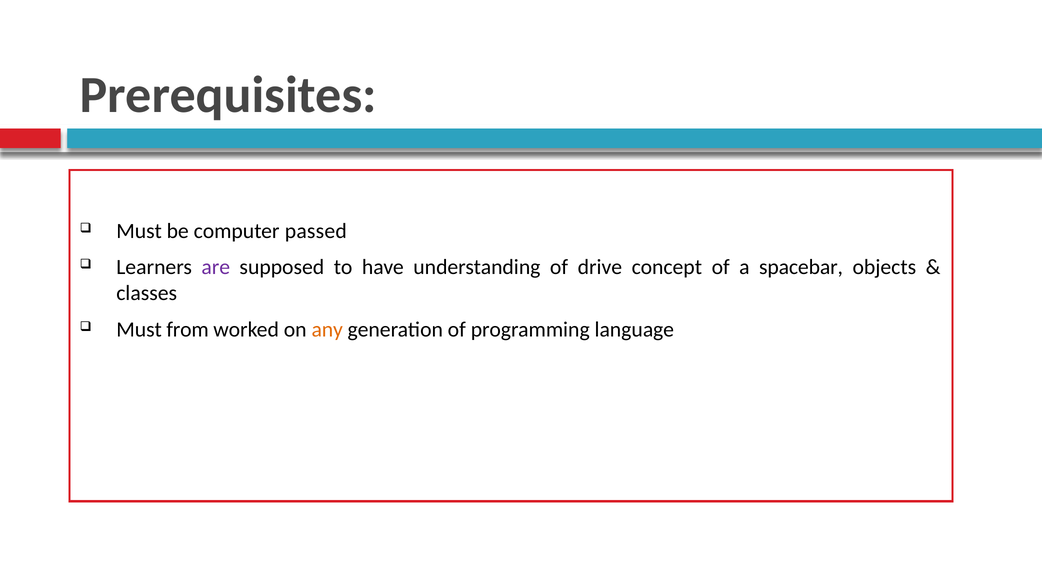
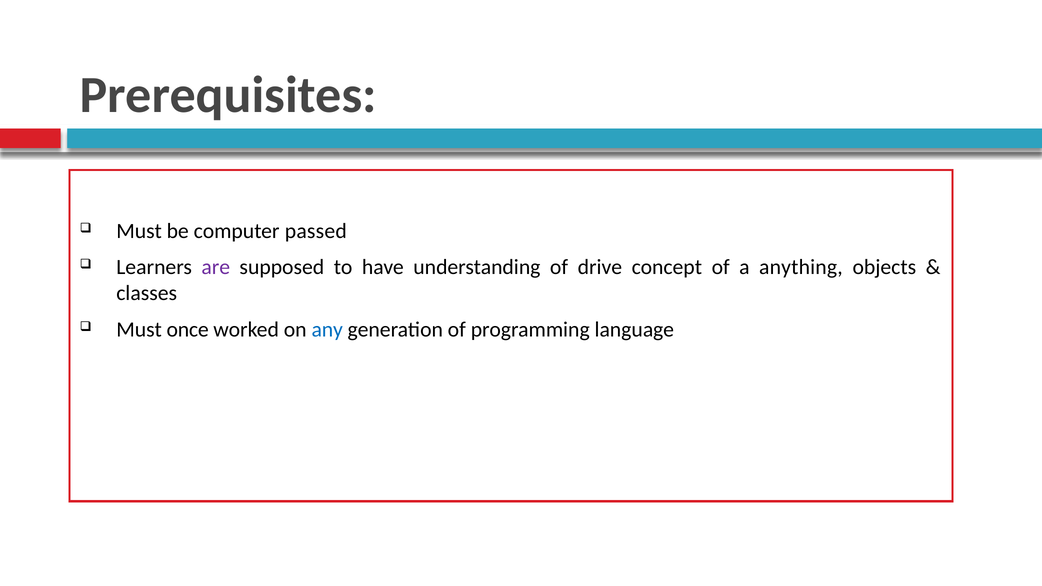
spacebar: spacebar -> anything
from: from -> once
any colour: orange -> blue
